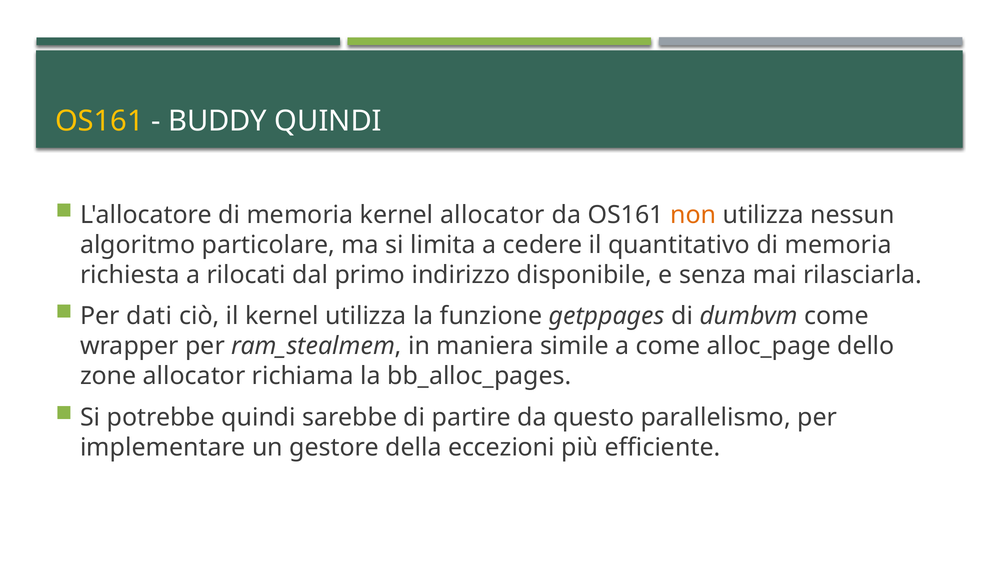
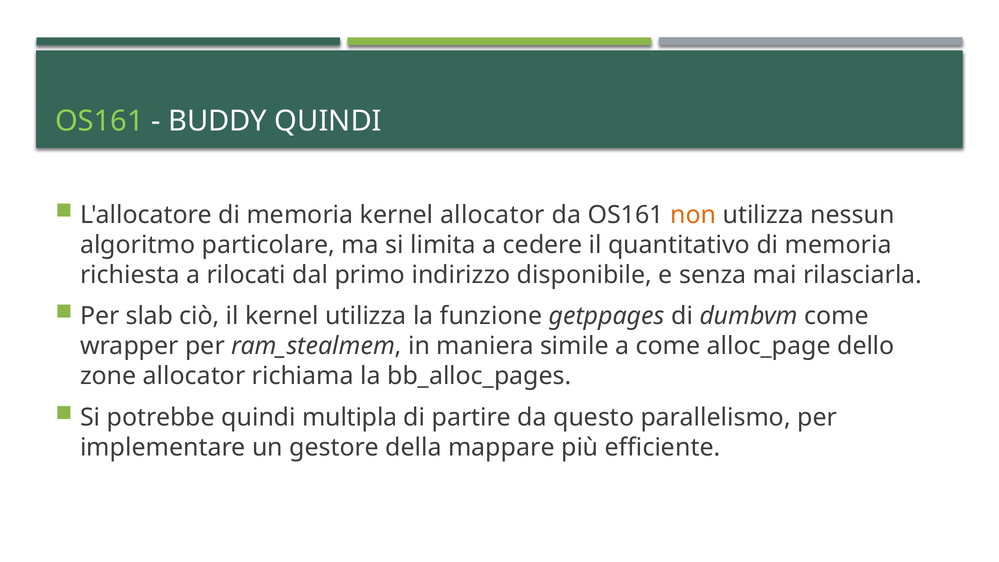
OS161 at (99, 121) colour: yellow -> light green
dati: dati -> slab
sarebbe: sarebbe -> multipla
eccezioni: eccezioni -> mappare
